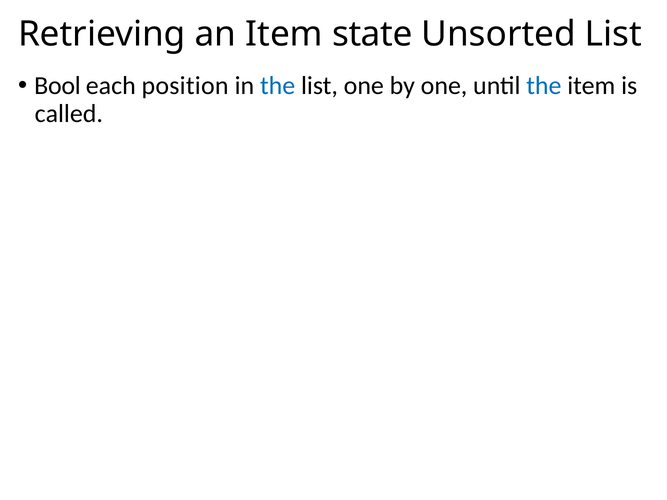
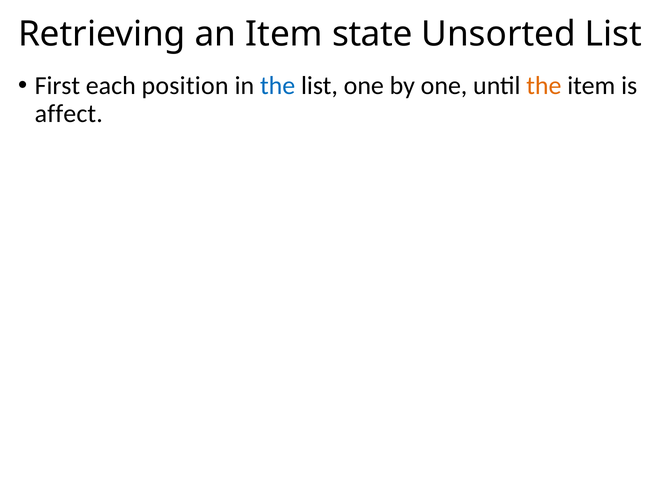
Bool: Bool -> First
the at (544, 86) colour: blue -> orange
called: called -> affect
